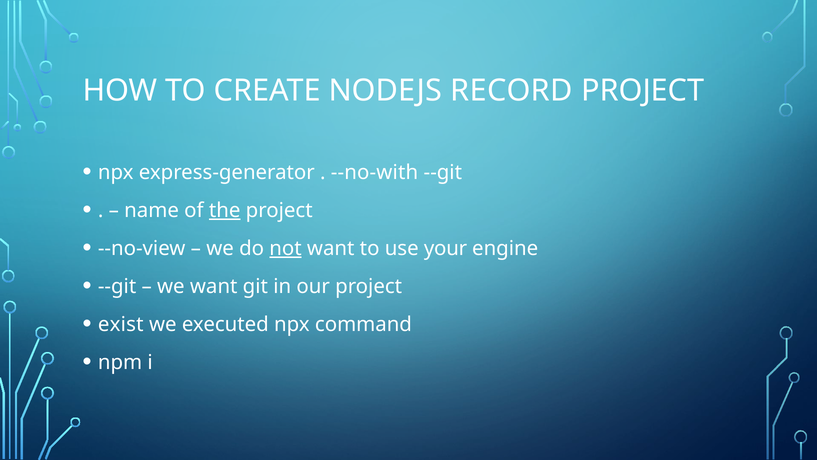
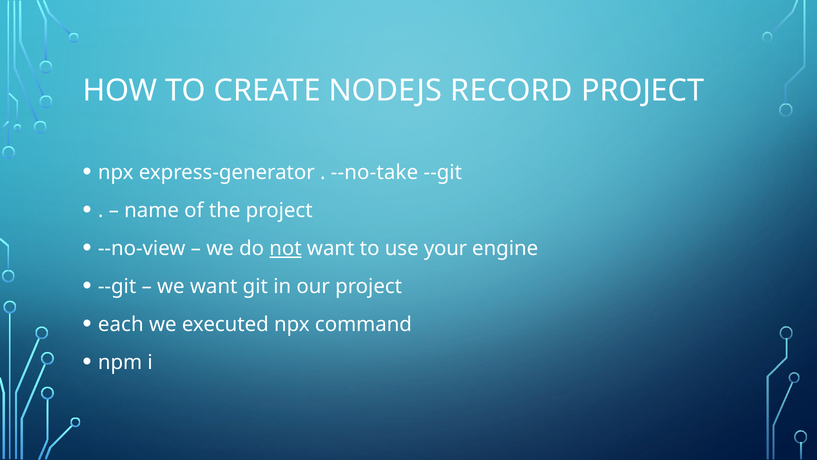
--no-with: --no-with -> --no-take
the underline: present -> none
exist: exist -> each
